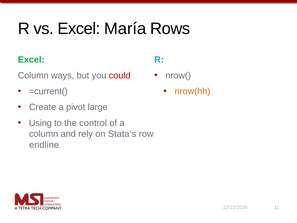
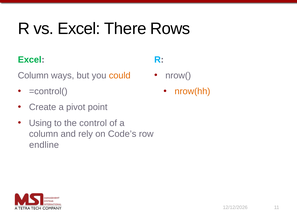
María: María -> There
could colour: red -> orange
=current(: =current( -> =control(
large: large -> point
Stata’s: Stata’s -> Code’s
